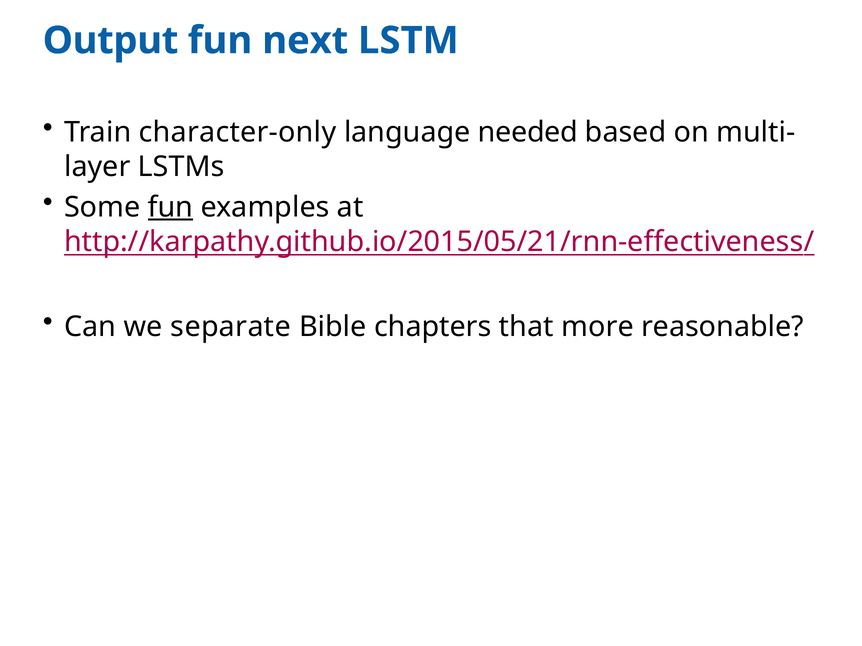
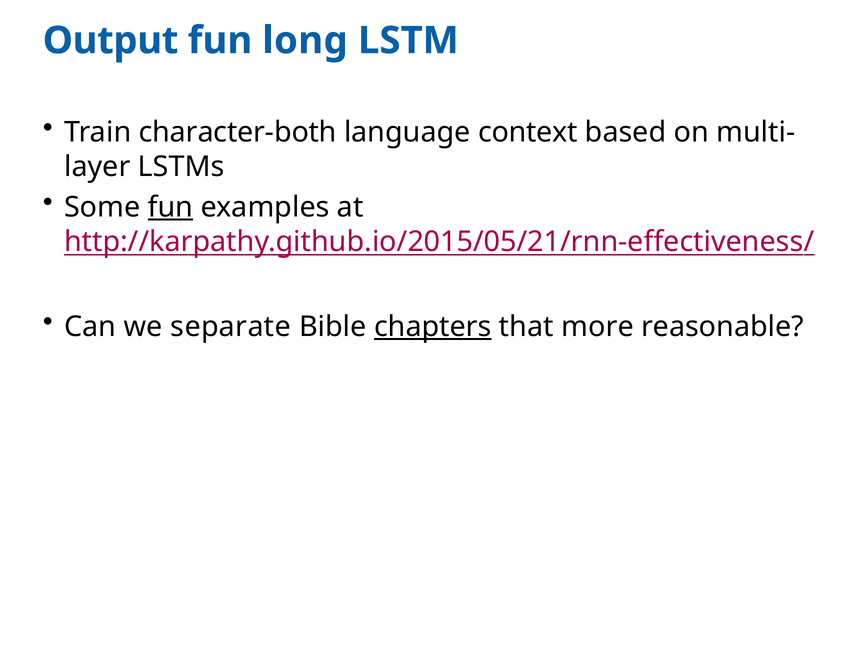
next: next -> long
character-only: character-only -> character-both
needed: needed -> context
chapters underline: none -> present
